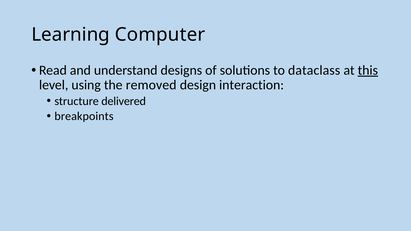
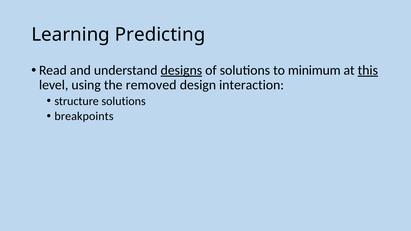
Computer: Computer -> Predicting
designs underline: none -> present
dataclass: dataclass -> minimum
structure delivered: delivered -> solutions
